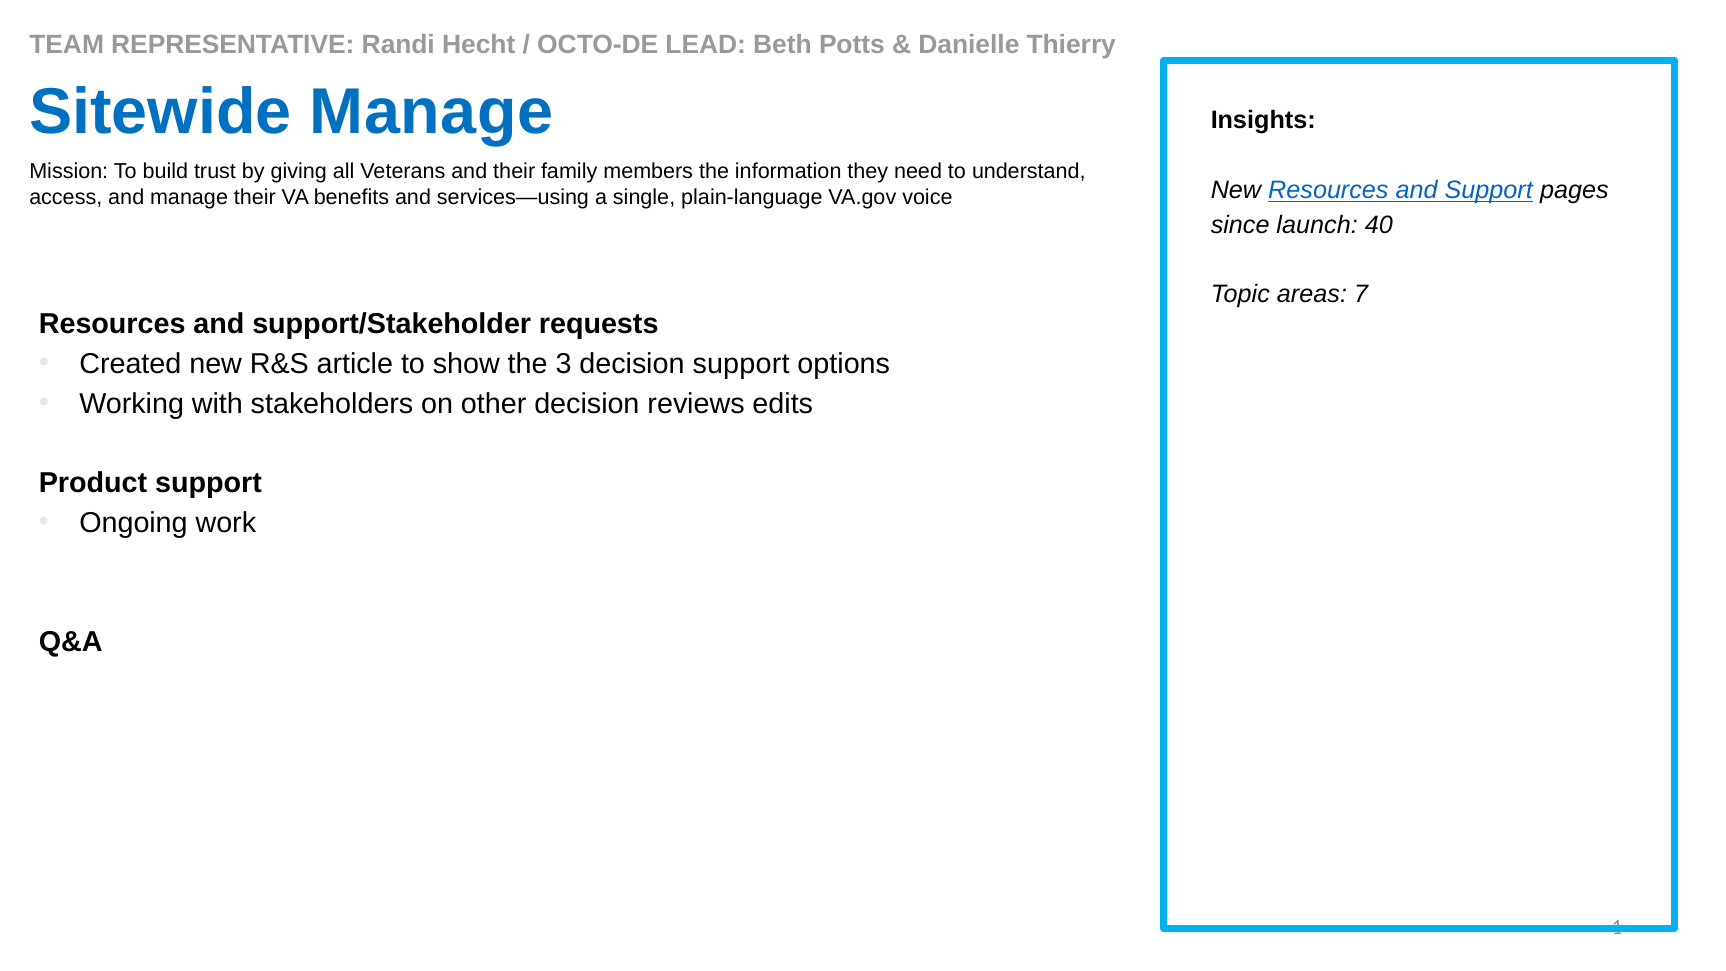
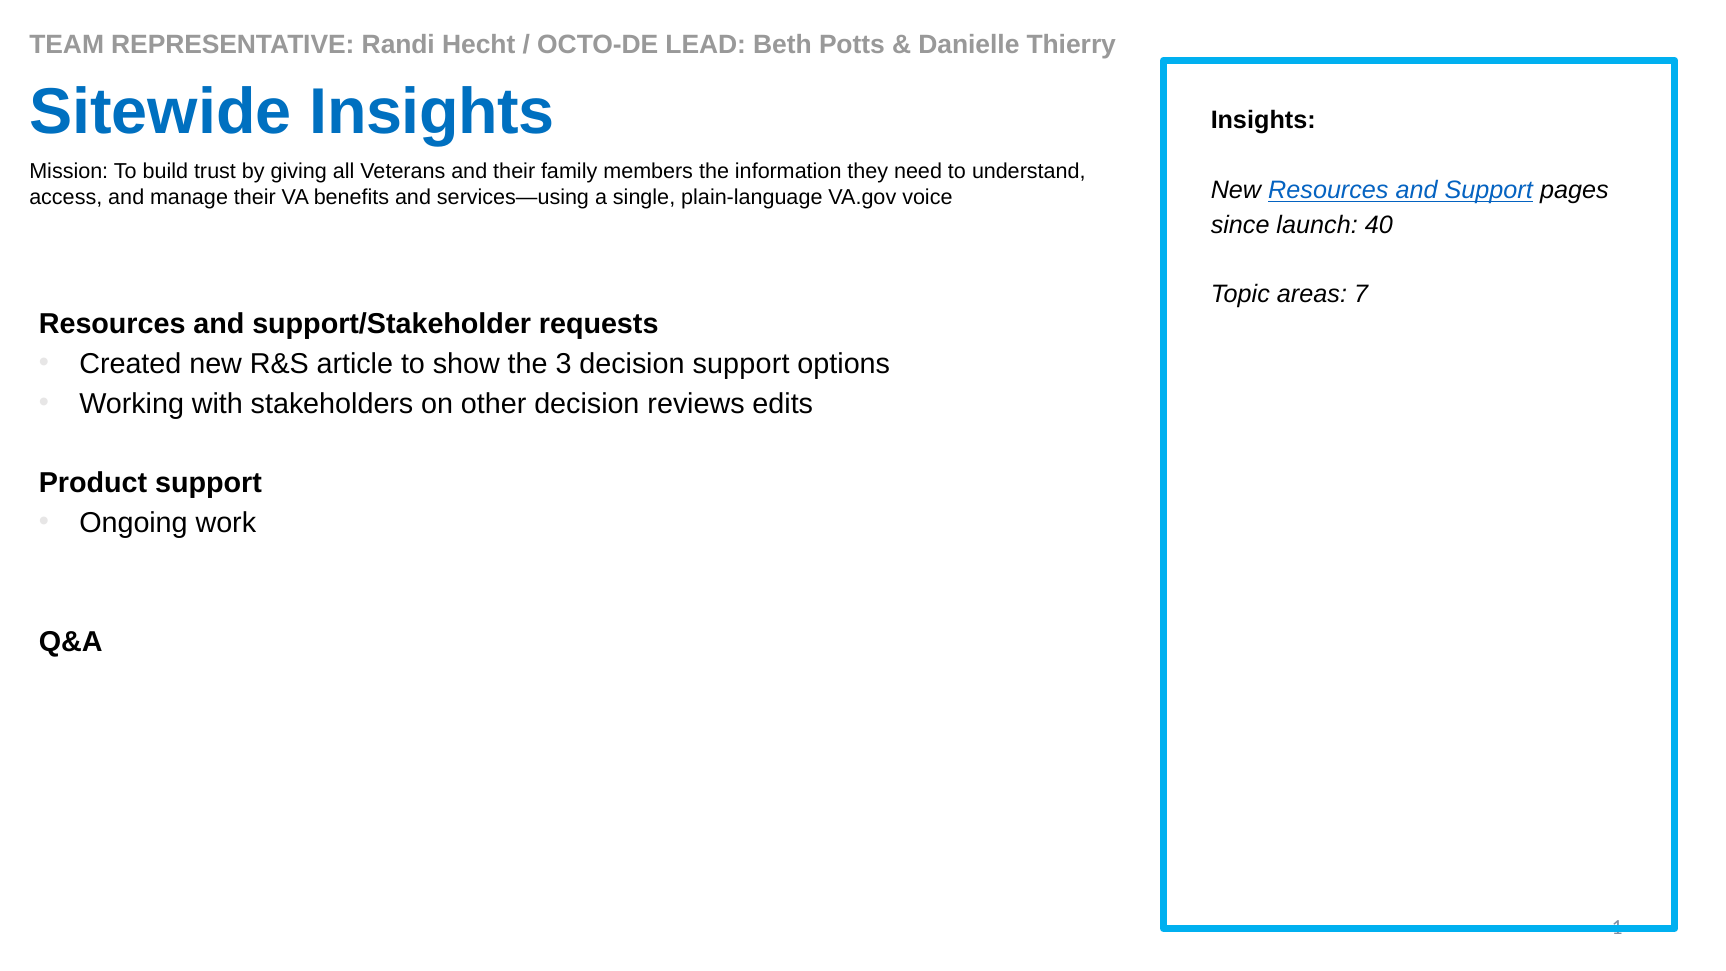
Sitewide Manage: Manage -> Insights
